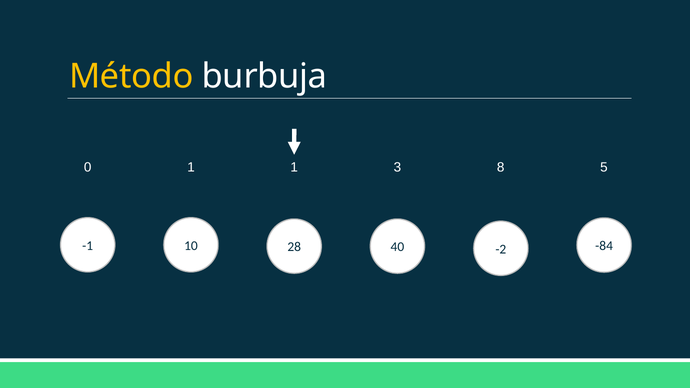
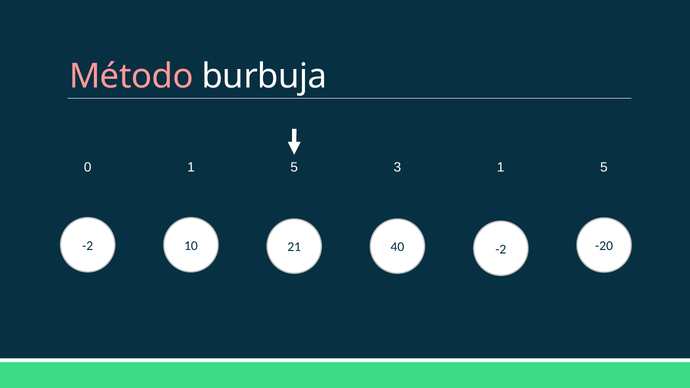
Método colour: yellow -> pink
0 1 1: 1 -> 5
3 8: 8 -> 1
-1 at (88, 246): -1 -> -2
28: 28 -> 21
-84: -84 -> -20
